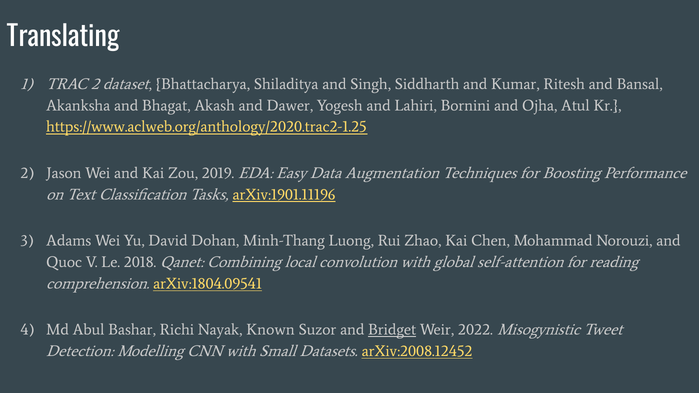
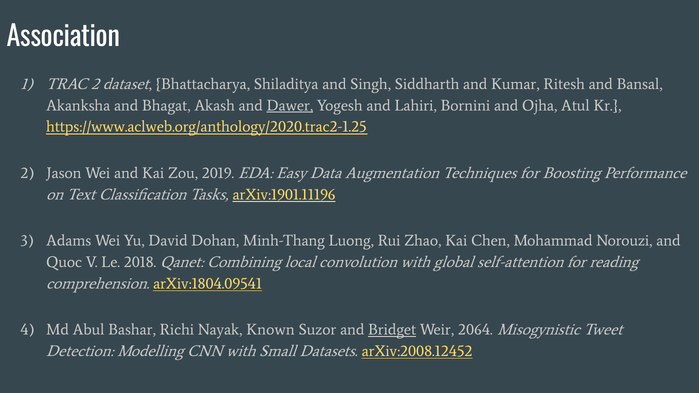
Translating: Translating -> Association
Dawer underline: none -> present
2022: 2022 -> 2064
